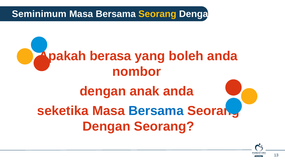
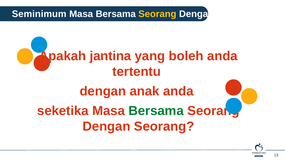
berasa: berasa -> jantina
nombor: nombor -> tertentu
Bersama at (156, 111) colour: blue -> green
